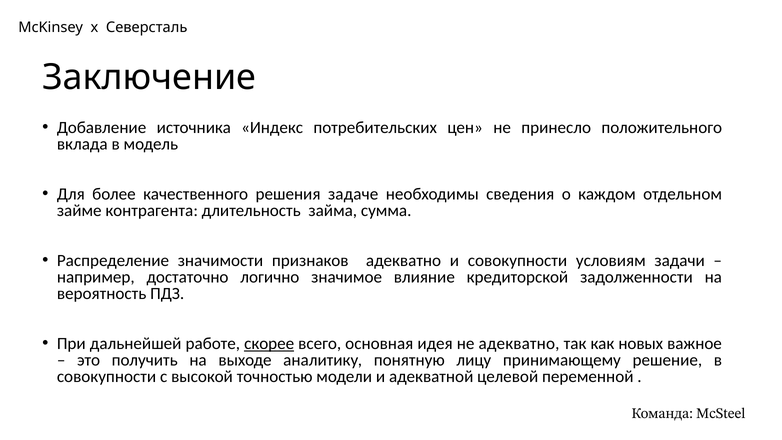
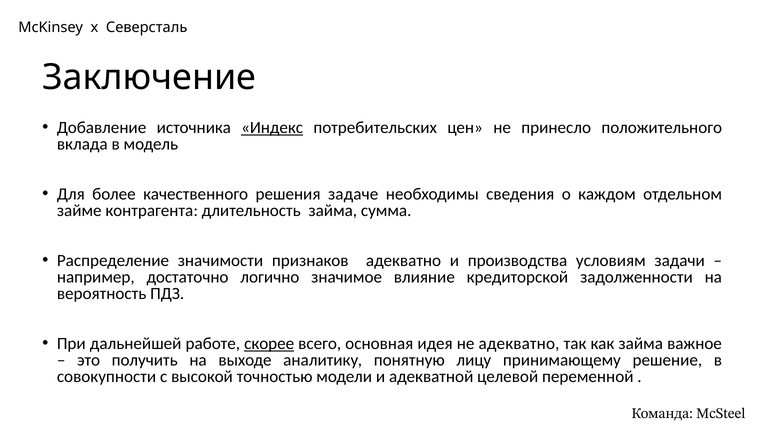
Индекс underline: none -> present
и совокупности: совокупности -> производства
как новых: новых -> займа
